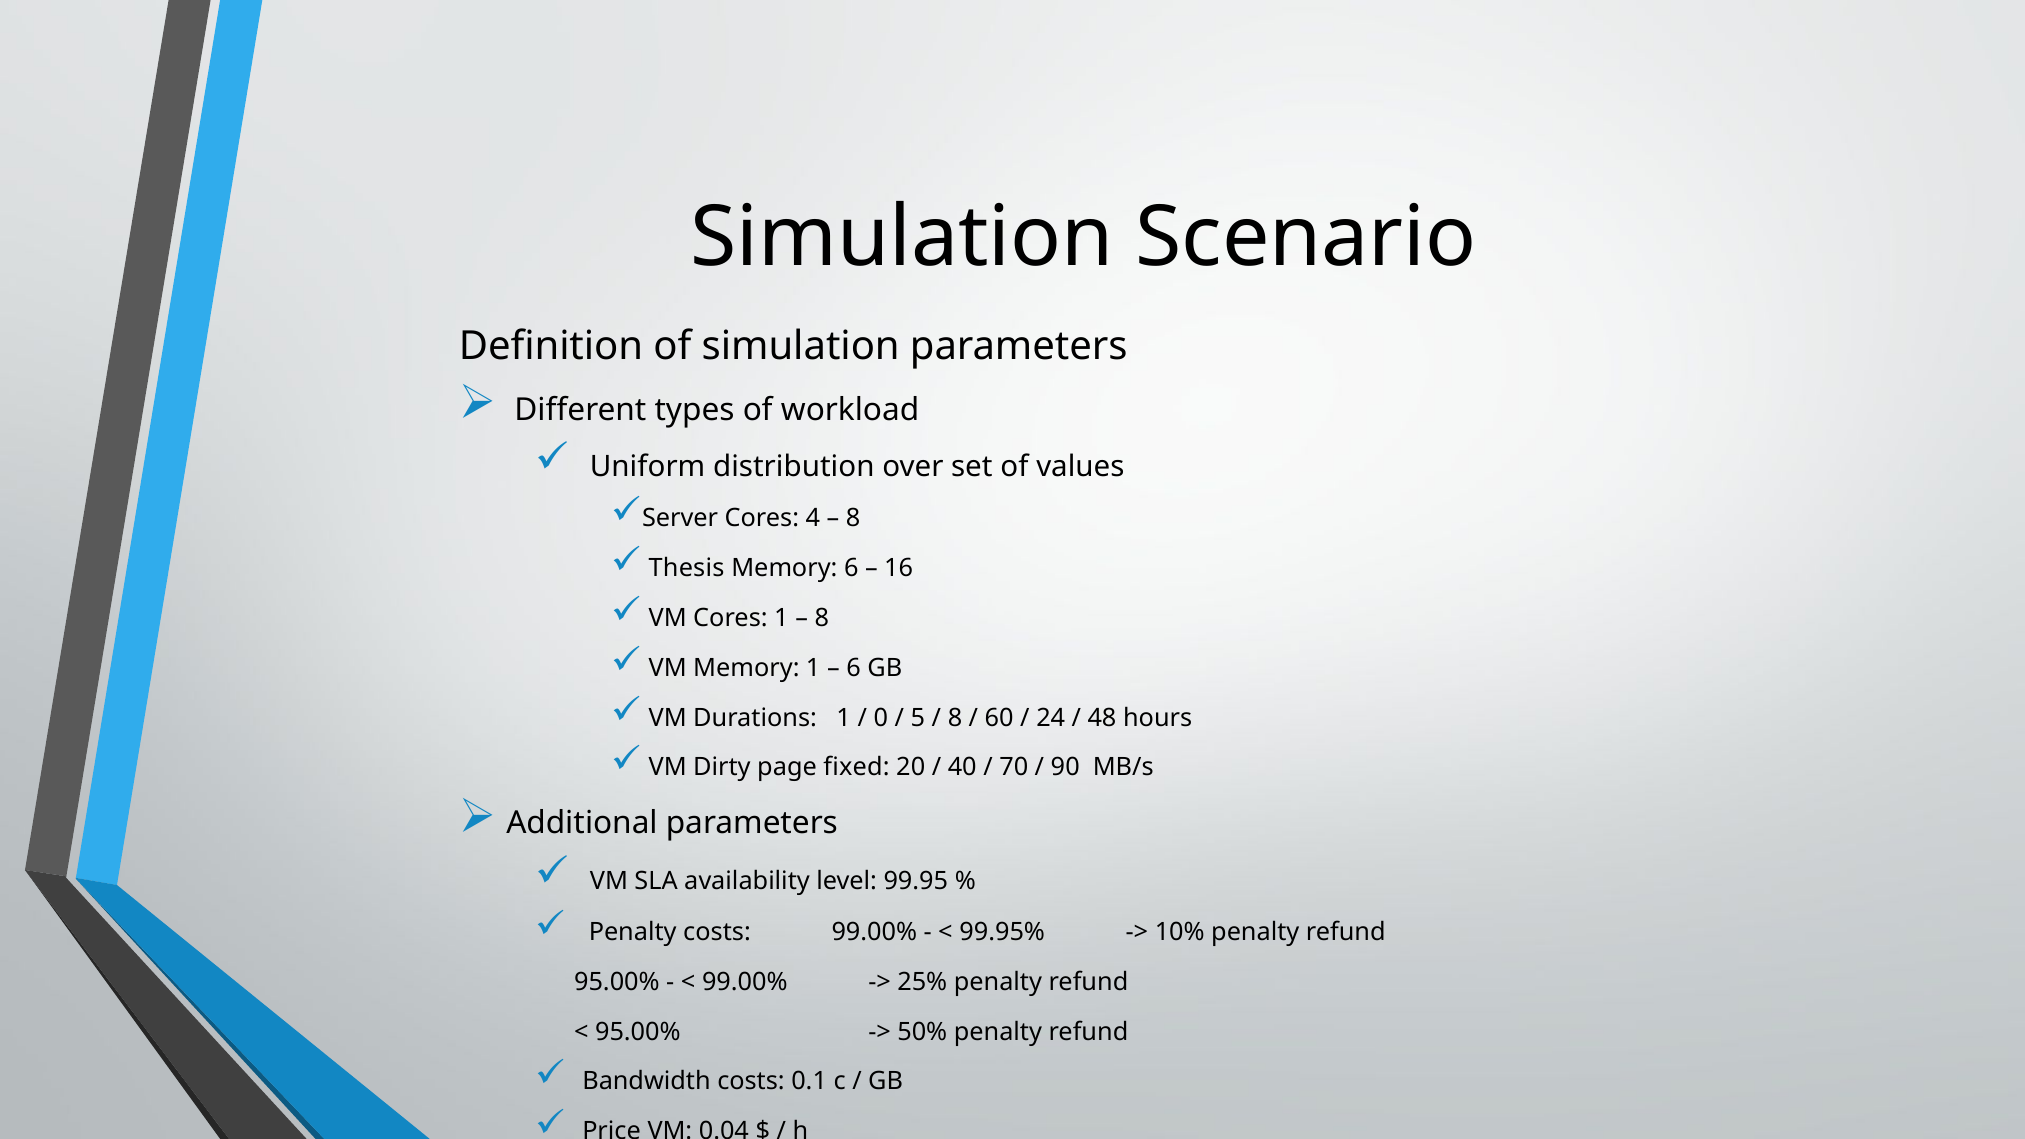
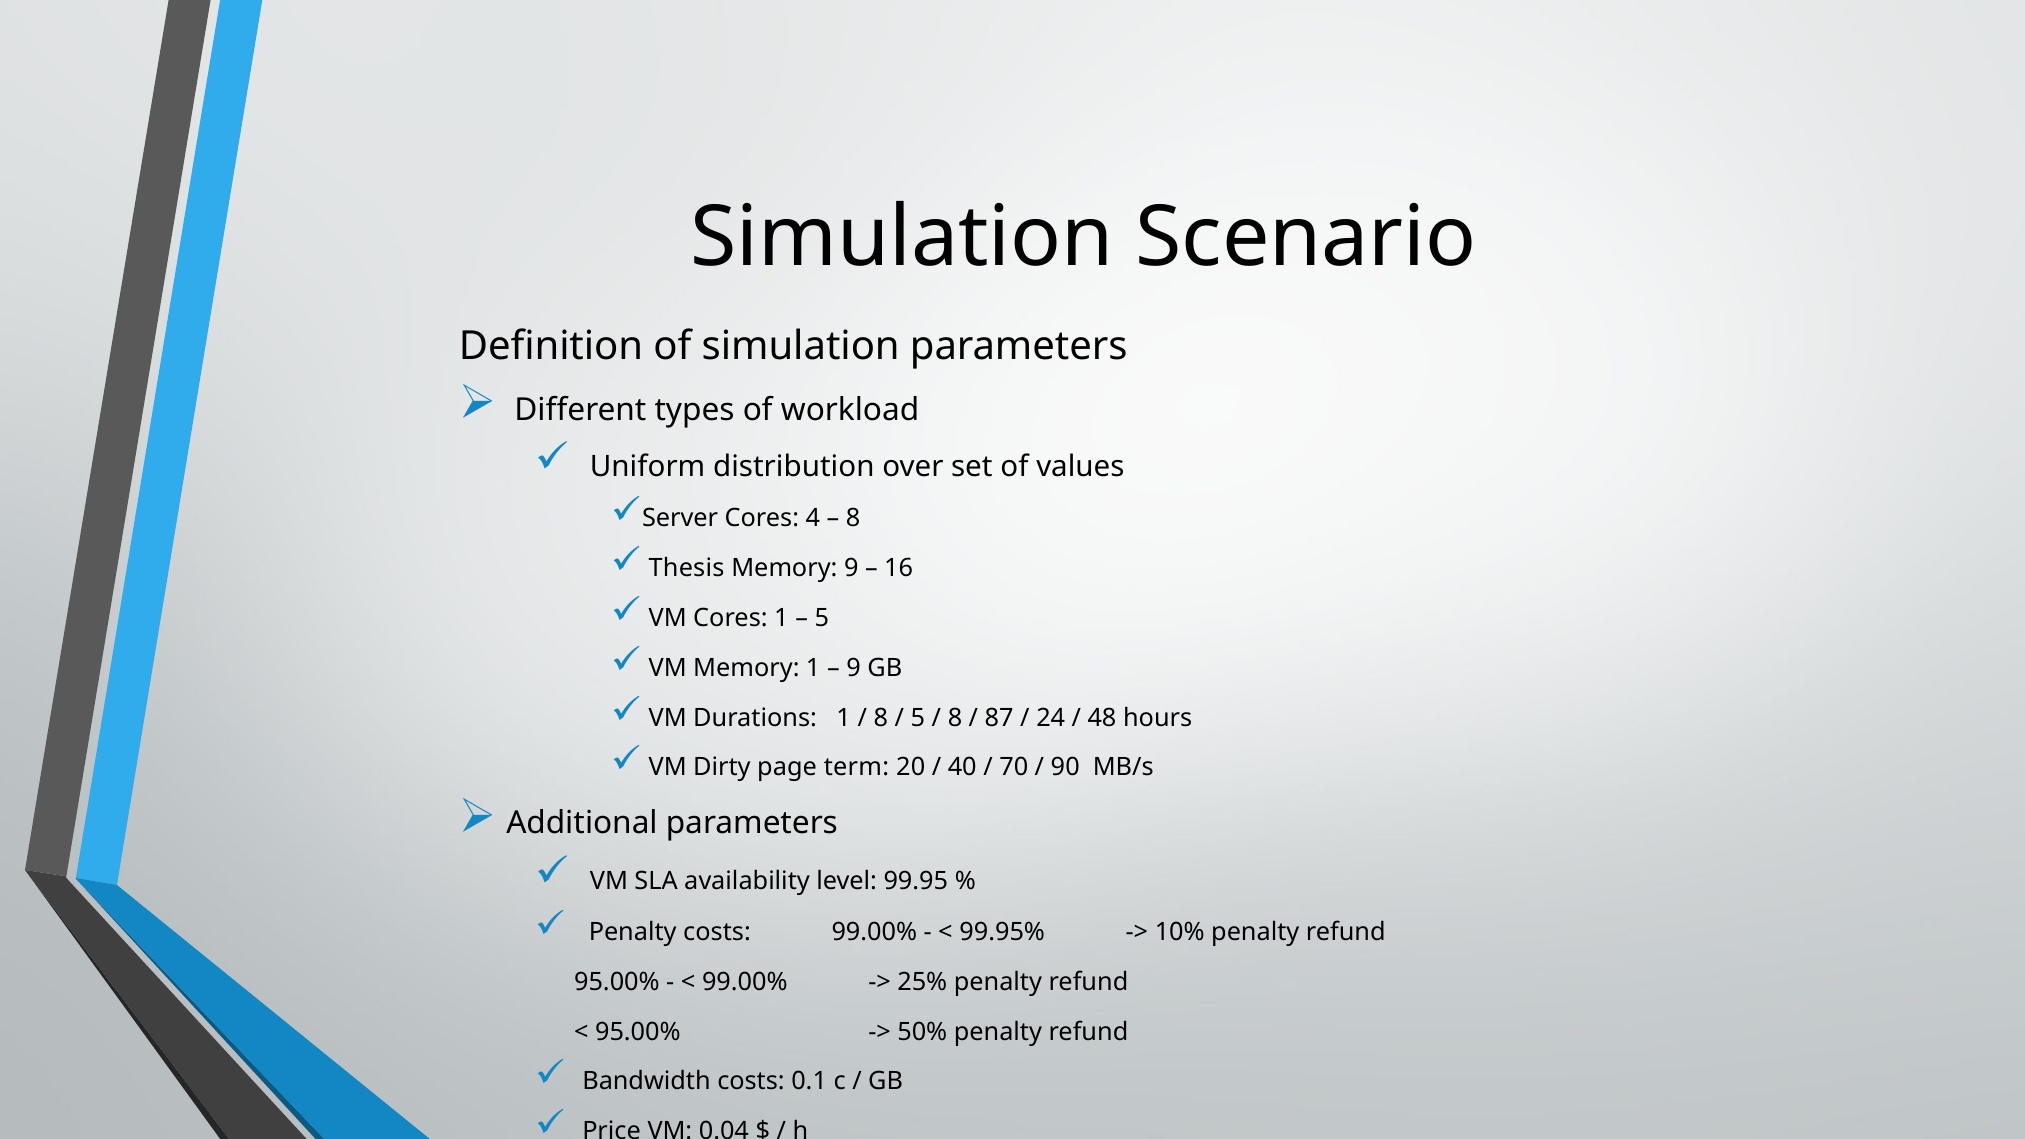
Memory 6: 6 -> 9
8 at (822, 618): 8 -> 5
6 at (854, 668): 6 -> 9
0 at (881, 718): 0 -> 8
60: 60 -> 87
fixed: fixed -> term
